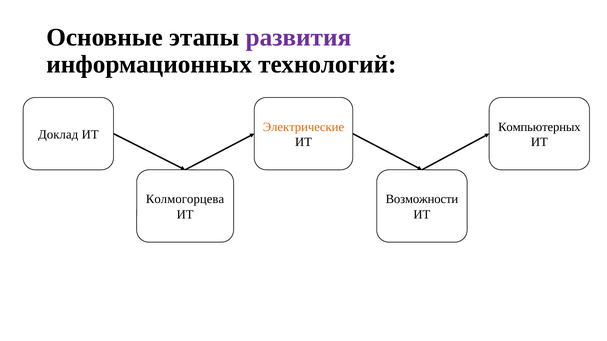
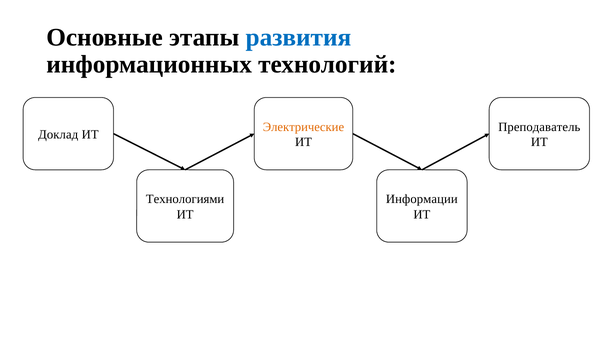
развития colour: purple -> blue
Компьютерных: Компьютерных -> Преподаватель
Колмогорцева: Колмогорцева -> Технологиями
Возможности: Возможности -> Информации
